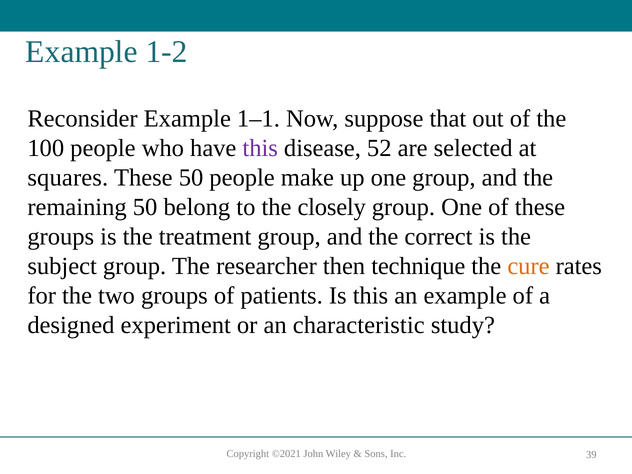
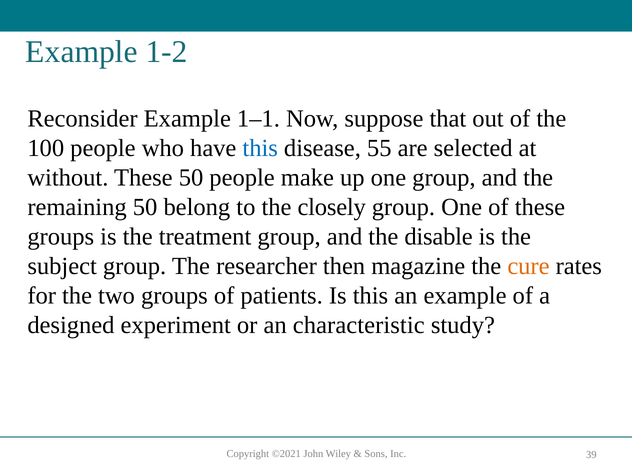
this at (260, 148) colour: purple -> blue
52: 52 -> 55
squares: squares -> without
correct: correct -> disable
technique: technique -> magazine
